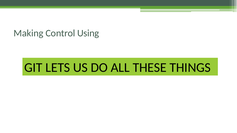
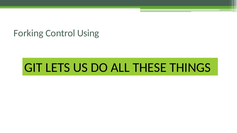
Making: Making -> Forking
